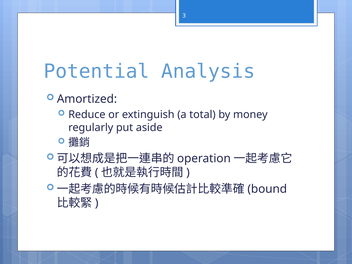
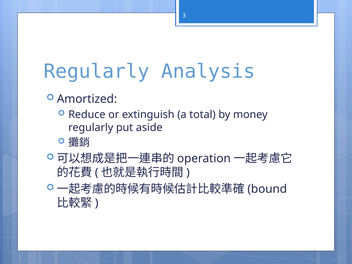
Potential at (97, 71): Potential -> Regularly
